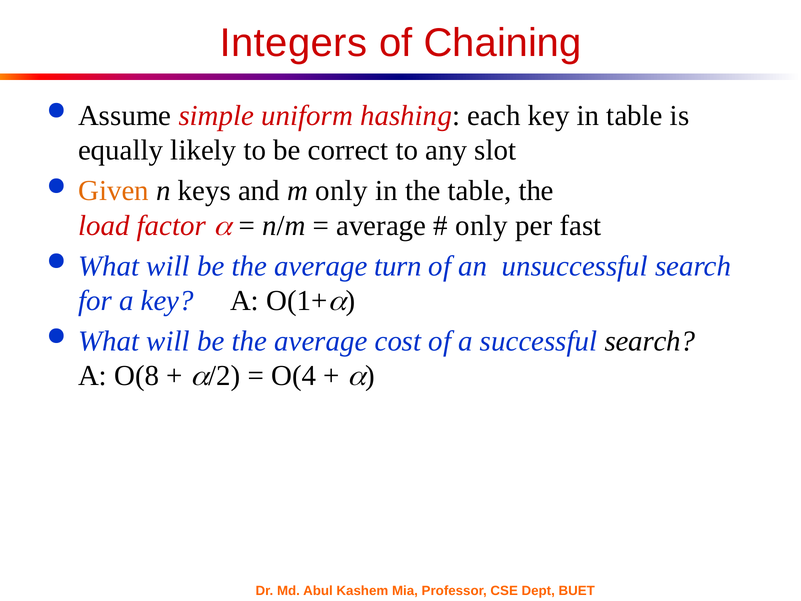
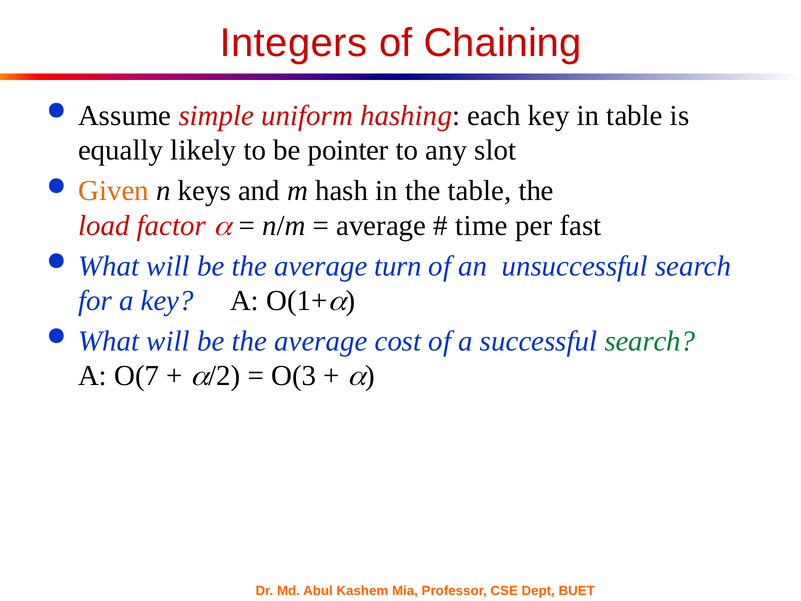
correct: correct -> pointer
m only: only -> hash
only at (482, 225): only -> time
search at (650, 341) colour: black -> green
O(8: O(8 -> O(7
O(4: O(4 -> O(3
